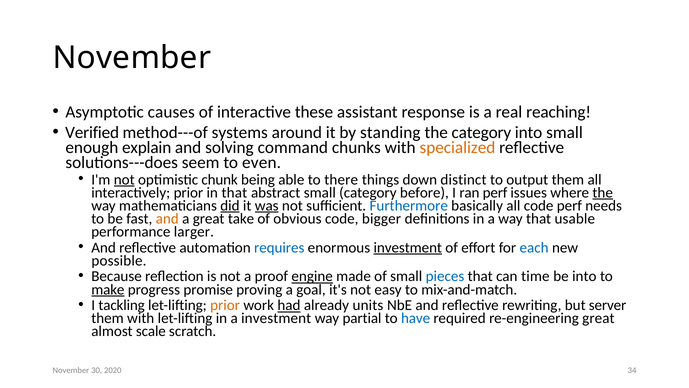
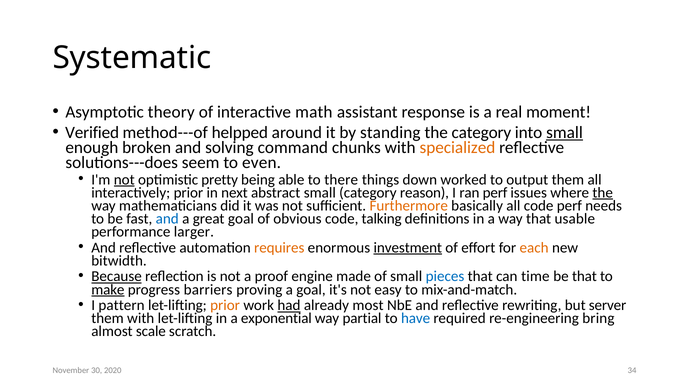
November at (132, 58): November -> Systematic
causes: causes -> theory
these: these -> math
reaching: reaching -> moment
systems: systems -> helpped
small at (565, 133) underline: none -> present
explain: explain -> broken
chunk: chunk -> pretty
distinct: distinct -> worked
in that: that -> next
before: before -> reason
did underline: present -> none
was underline: present -> none
Furthermore colour: blue -> orange
and at (167, 218) colour: orange -> blue
great take: take -> goal
bigger: bigger -> talking
requires colour: blue -> orange
each colour: blue -> orange
possible: possible -> bitwidth
Because underline: none -> present
engine underline: present -> none
be into: into -> that
promise: promise -> barriers
tackling: tackling -> pattern
units: units -> most
a investment: investment -> exponential
re-engineering great: great -> bring
